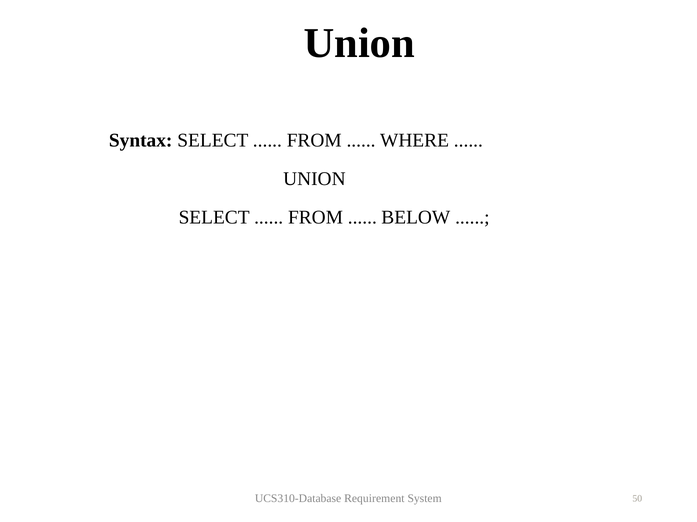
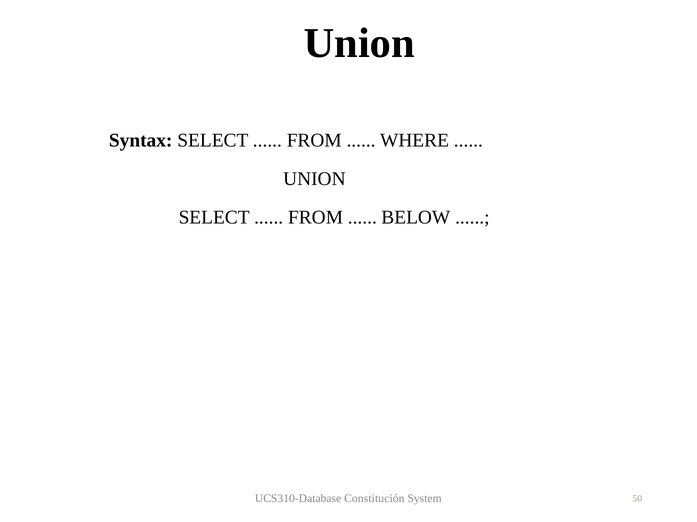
Requirement: Requirement -> Constitución
